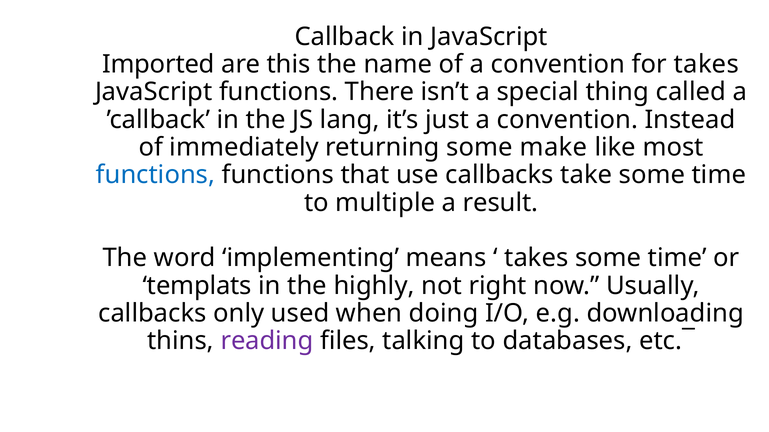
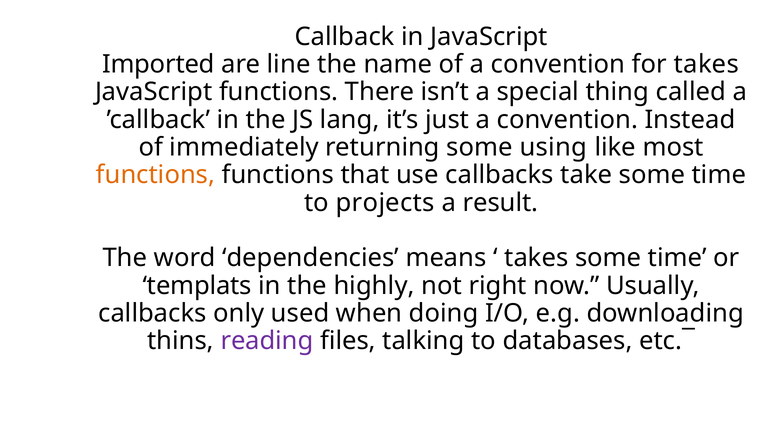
this: this -> line
make: make -> using
functions at (156, 175) colour: blue -> orange
multiple: multiple -> projects
implementing: implementing -> dependencies
